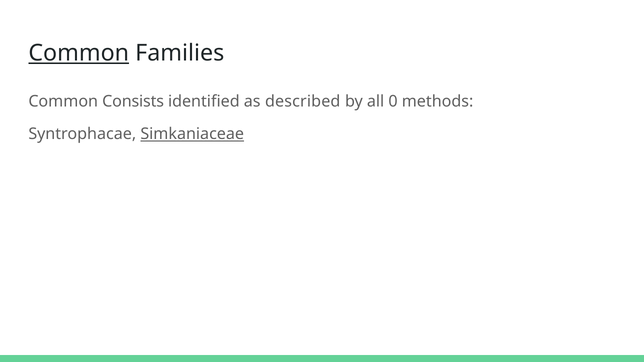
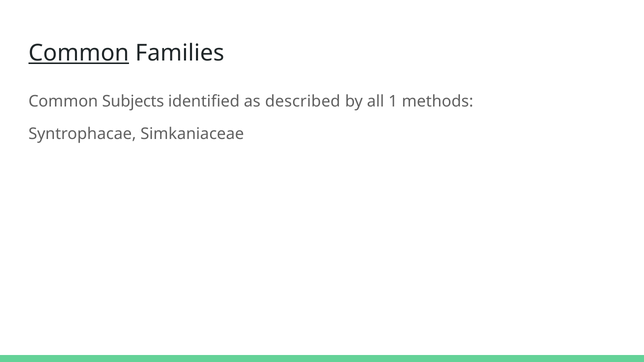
Consists: Consists -> Subjects
0: 0 -> 1
Simkaniaceae underline: present -> none
